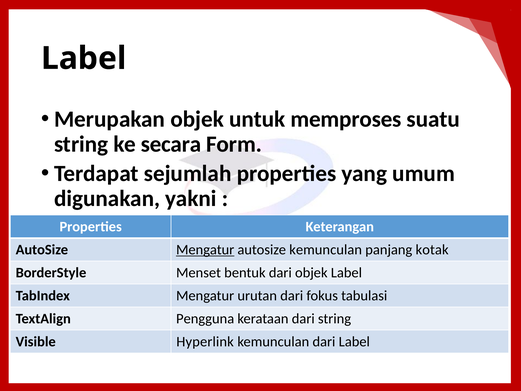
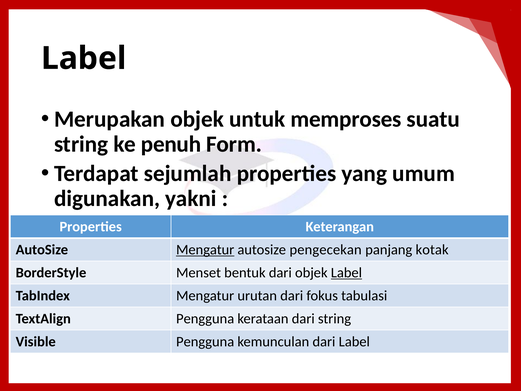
secara: secara -> penuh
autosize kemunculan: kemunculan -> pengecekan
Label at (346, 273) underline: none -> present
Visible Hyperlink: Hyperlink -> Pengguna
